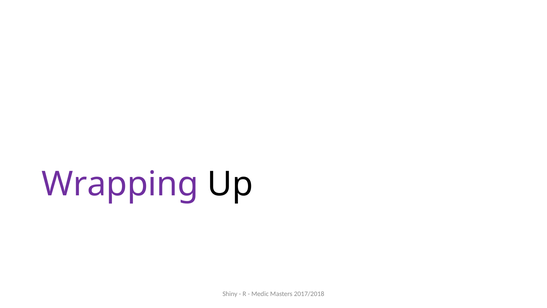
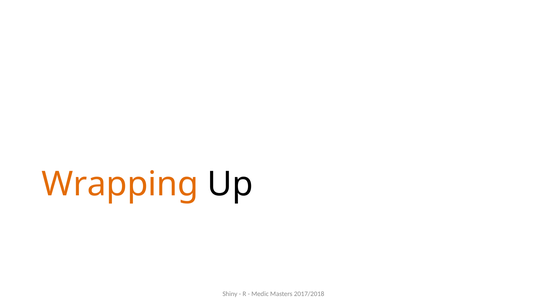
Wrapping colour: purple -> orange
